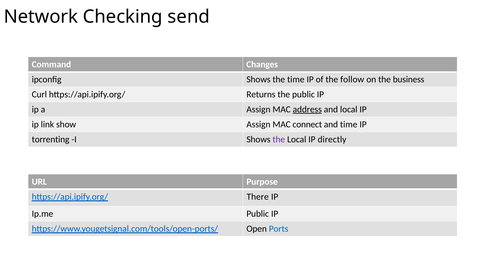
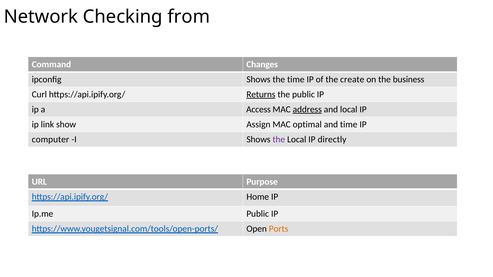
send: send -> from
follow: follow -> create
Returns underline: none -> present
a Assign: Assign -> Access
connect: connect -> optimal
torrenting: torrenting -> computer
There: There -> Home
Ports colour: blue -> orange
